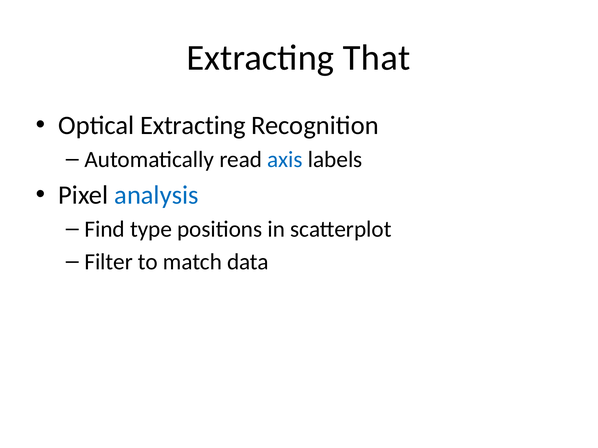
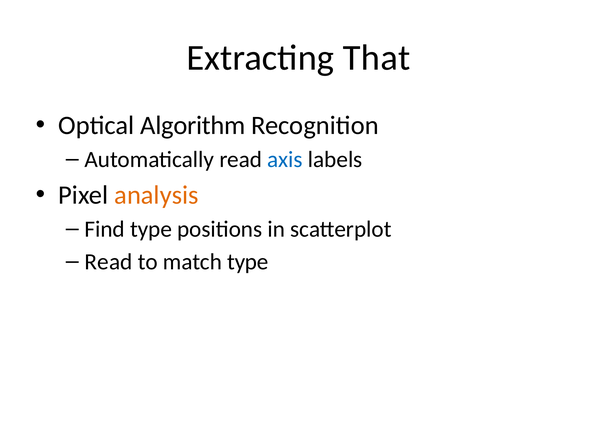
Optical Extracting: Extracting -> Algorithm
analysis colour: blue -> orange
Filter at (109, 262): Filter -> Read
match data: data -> type
